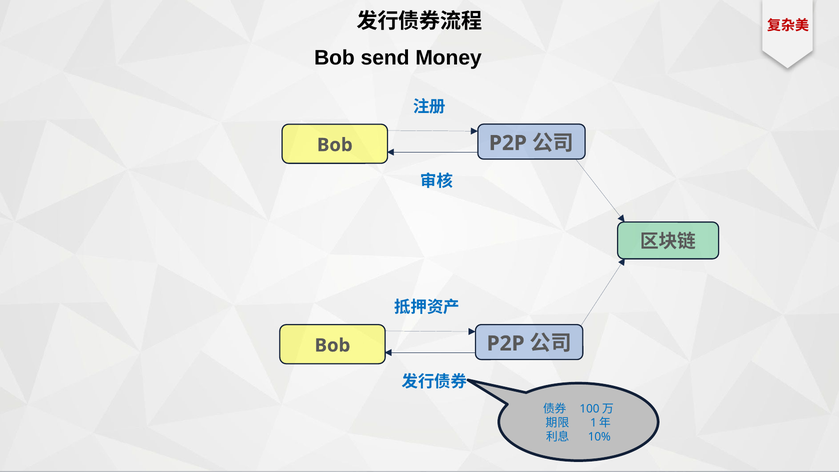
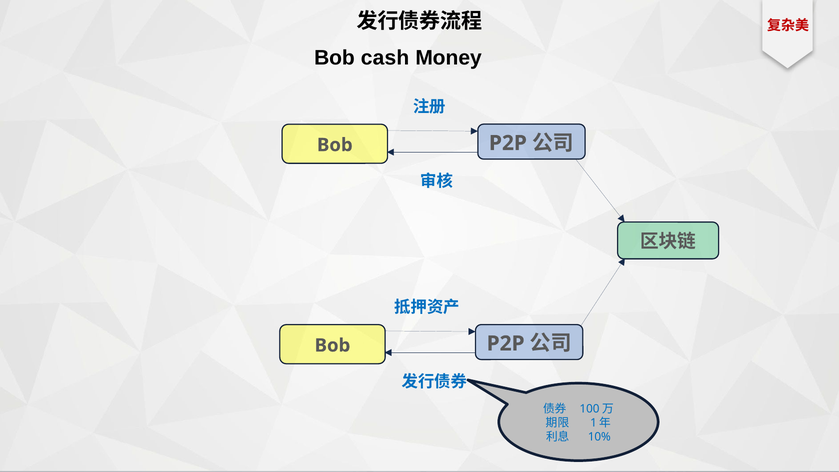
send: send -> cash
